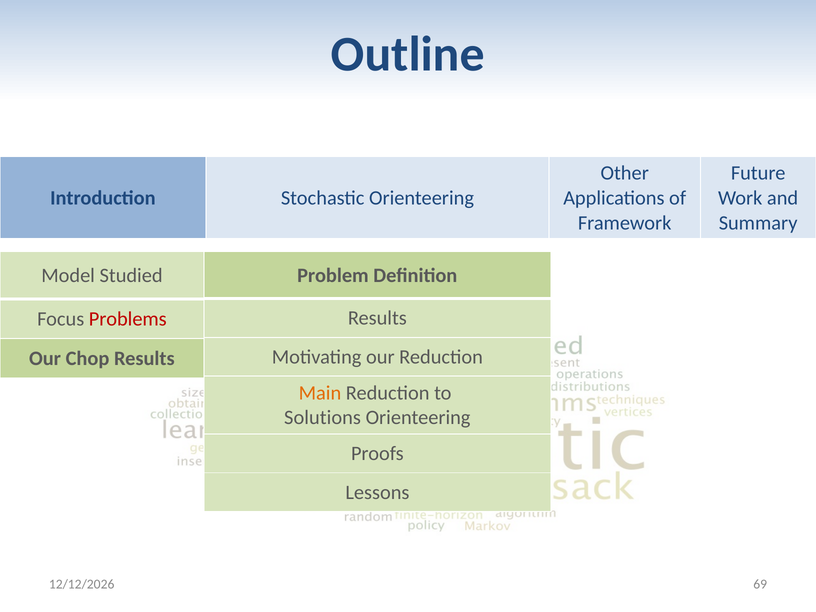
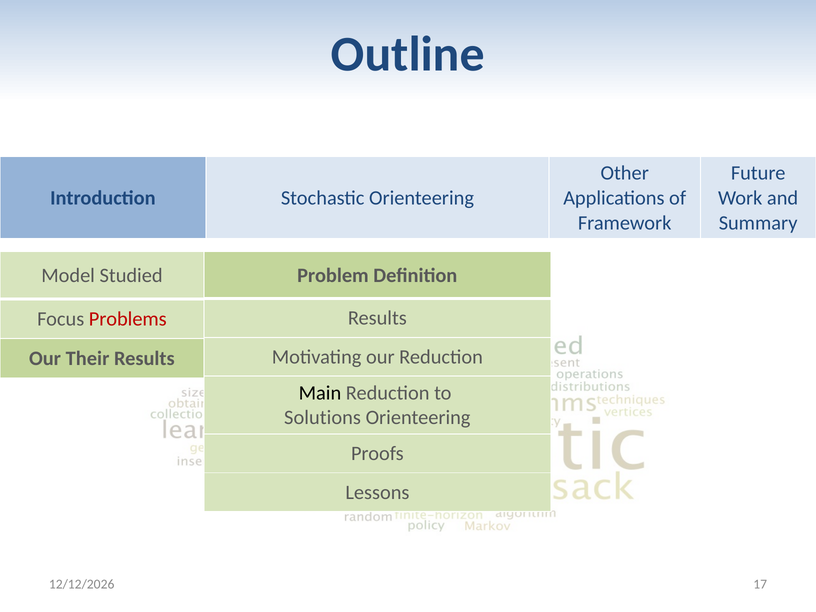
Chop: Chop -> Their
Main colour: orange -> black
69: 69 -> 17
